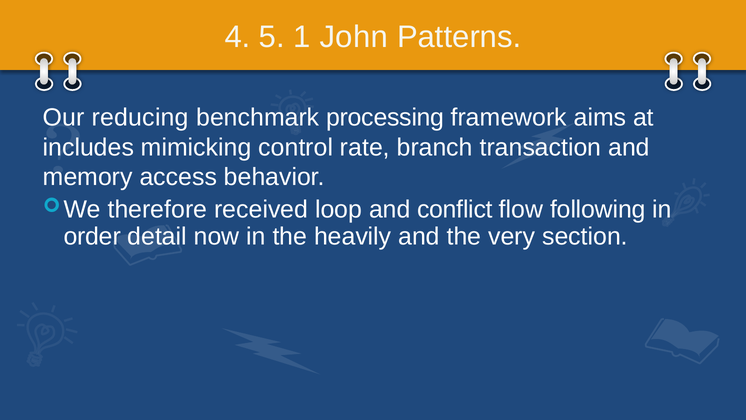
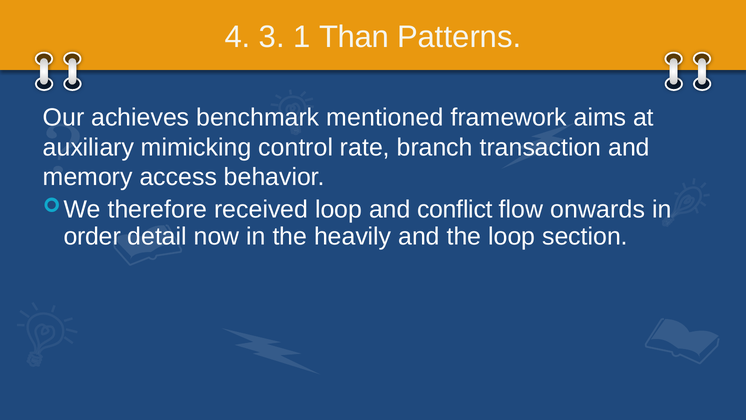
5: 5 -> 3
John: John -> Than
reducing: reducing -> achieves
processing: processing -> mentioned
includes: includes -> auxiliary
following: following -> onwards
the very: very -> loop
